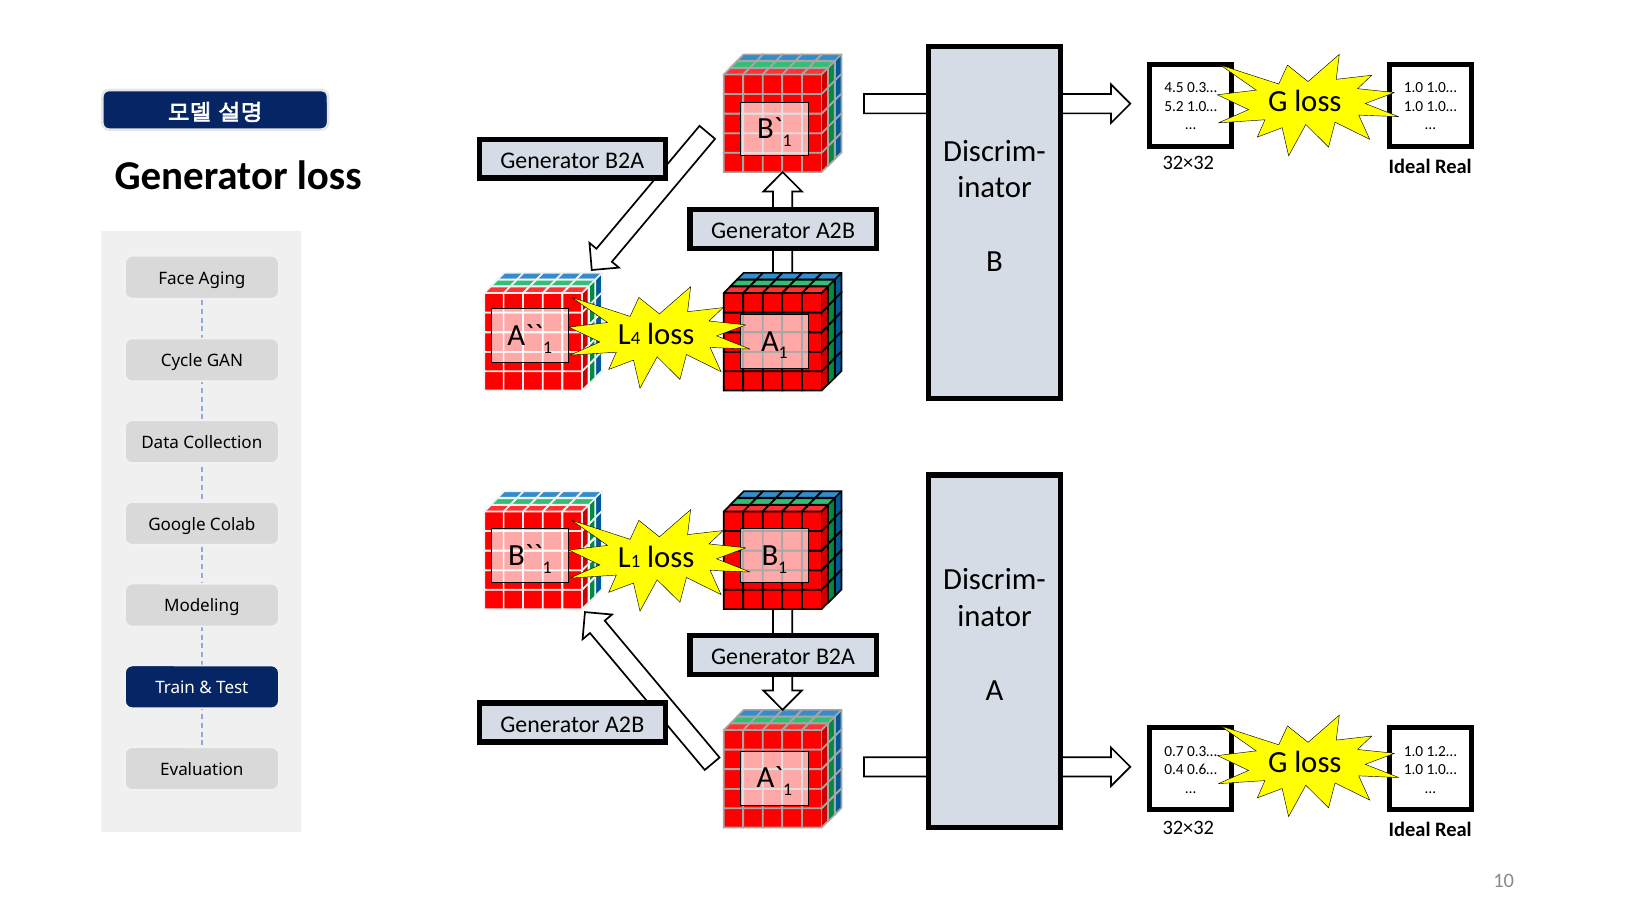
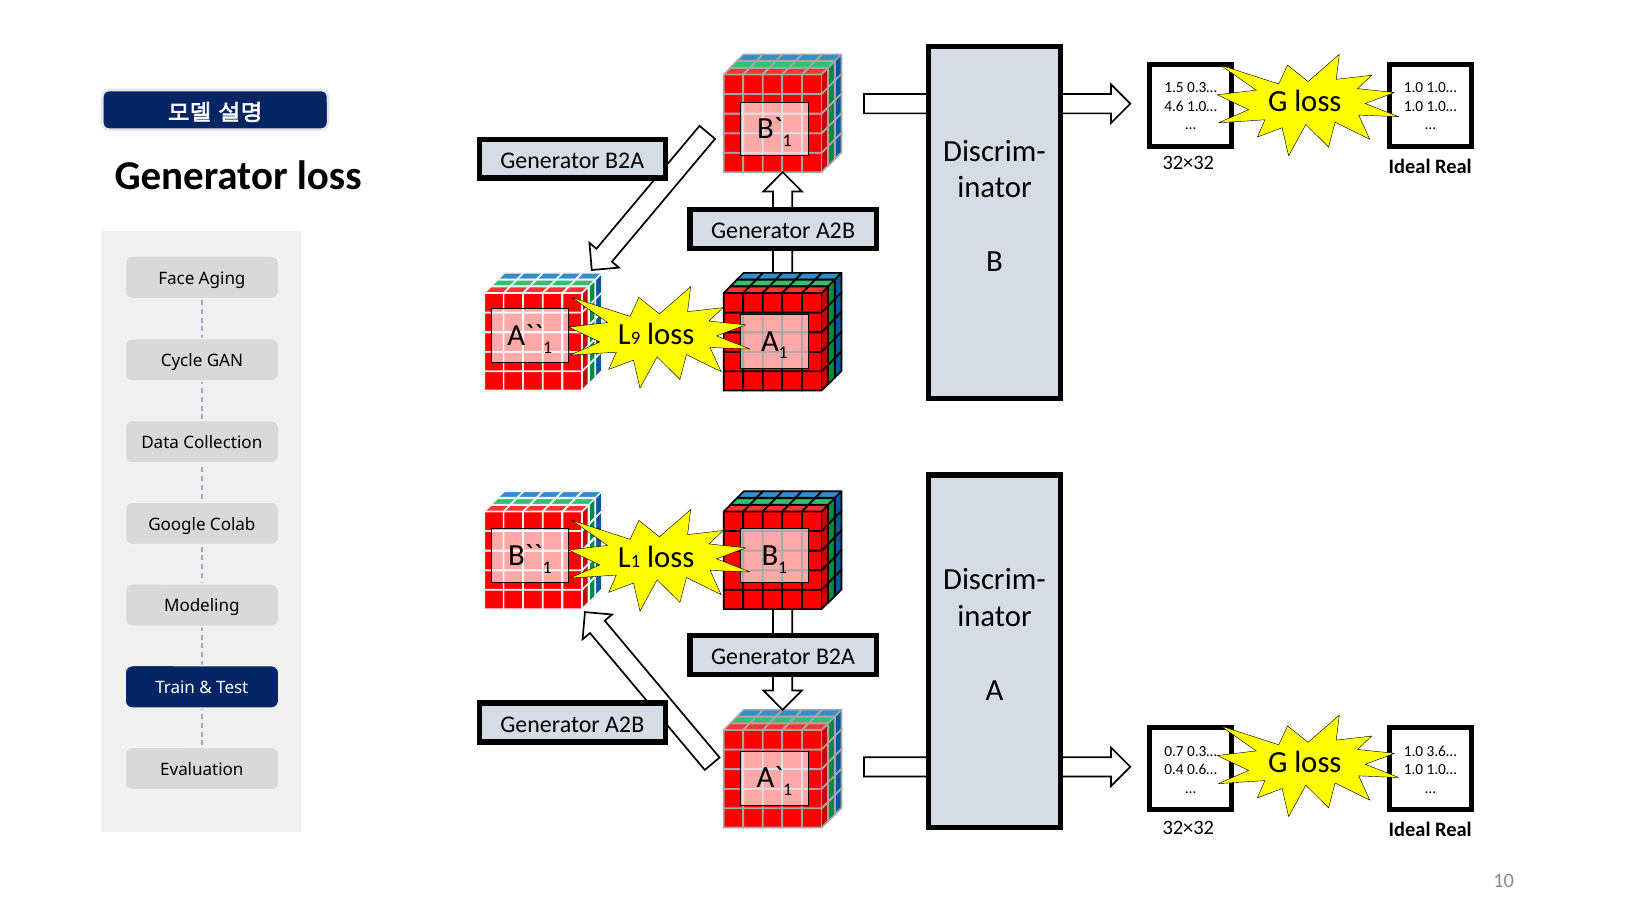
4.5: 4.5 -> 1.5
5.2: 5.2 -> 4.6
4: 4 -> 9
1.2…: 1.2… -> 3.6…
